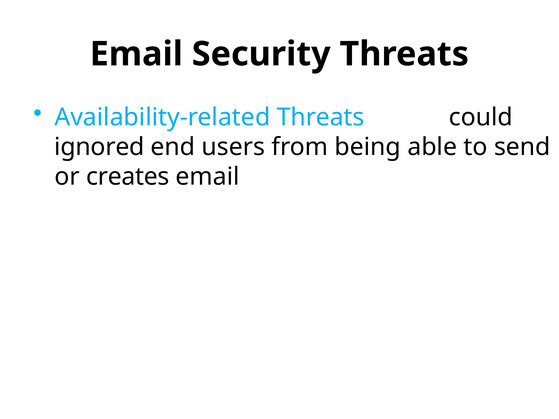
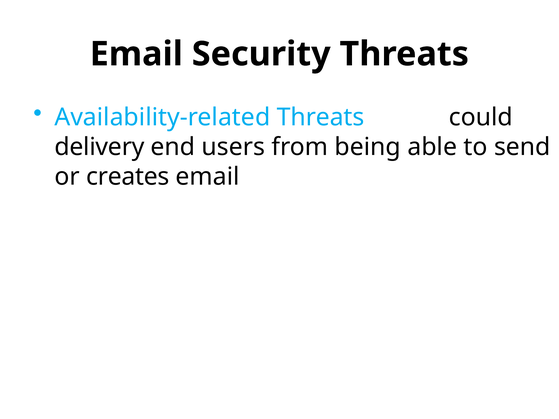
ignored: ignored -> delivery
